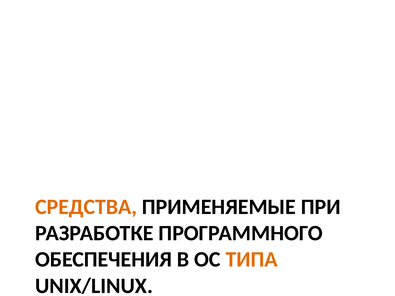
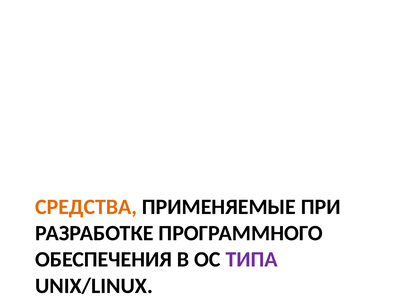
ТИПА colour: orange -> purple
